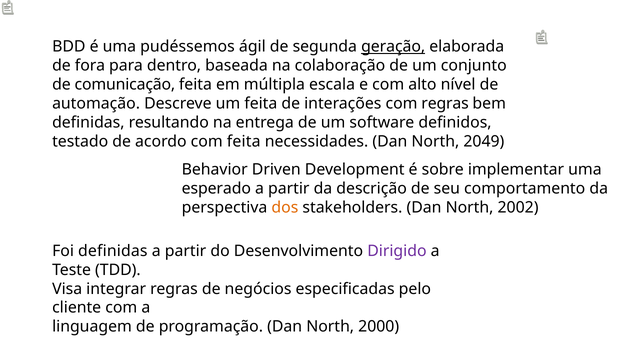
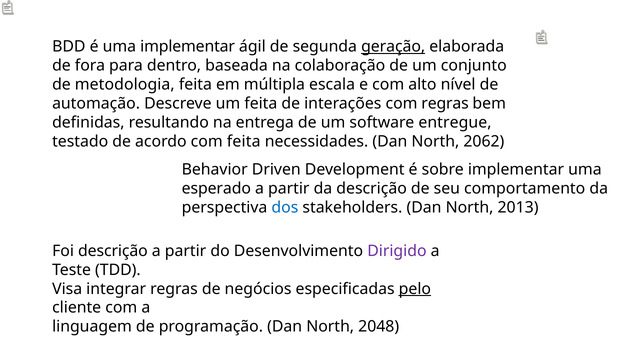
uma pudéssemos: pudéssemos -> implementar
comunicação: comunicação -> metodologia
definidos: definidos -> entregue
2049: 2049 -> 2062
dos colour: orange -> blue
2002: 2002 -> 2013
Foi definidas: definidas -> descrição
pelo underline: none -> present
2000: 2000 -> 2048
